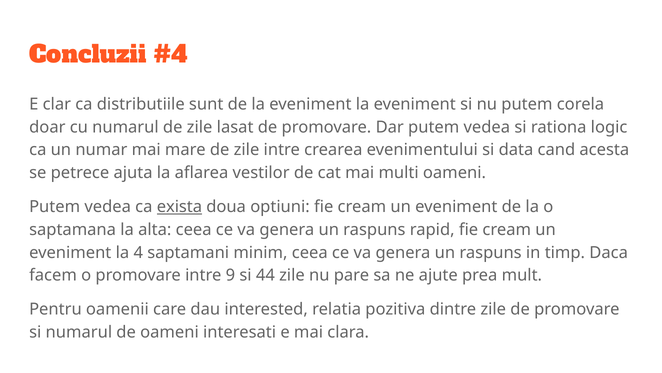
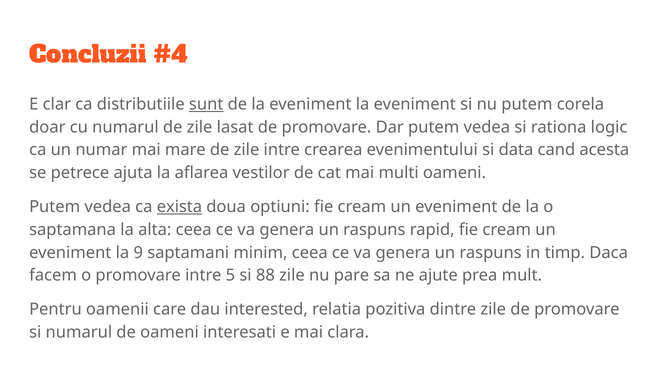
sunt underline: none -> present
4: 4 -> 9
9: 9 -> 5
44: 44 -> 88
